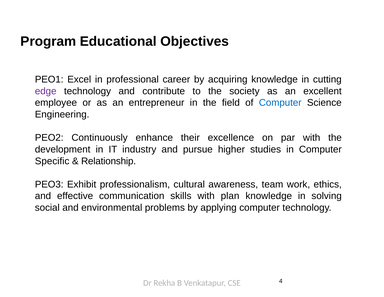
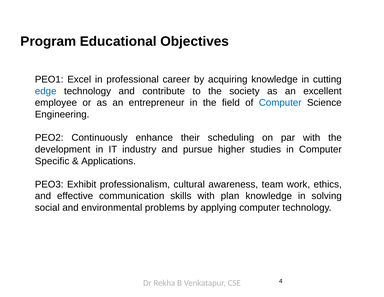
edge colour: purple -> blue
excellence: excellence -> scheduling
Relationship: Relationship -> Applications
